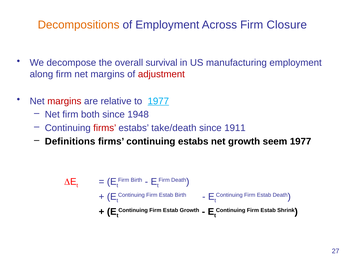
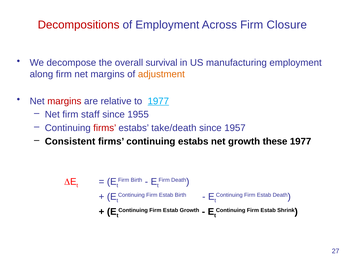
Decompositions colour: orange -> red
adjustment colour: red -> orange
both: both -> staff
1948: 1948 -> 1955
1911: 1911 -> 1957
Definitions: Definitions -> Consistent
seem: seem -> these
